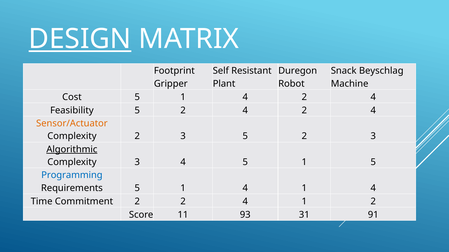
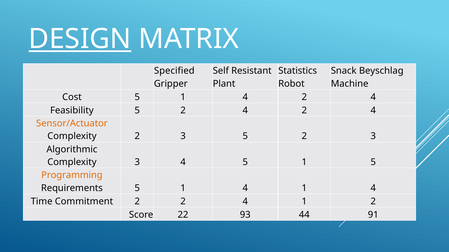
Footprint: Footprint -> Specified
Duregon: Duregon -> Statistics
Algorithmic underline: present -> none
Programming colour: blue -> orange
11: 11 -> 22
31: 31 -> 44
